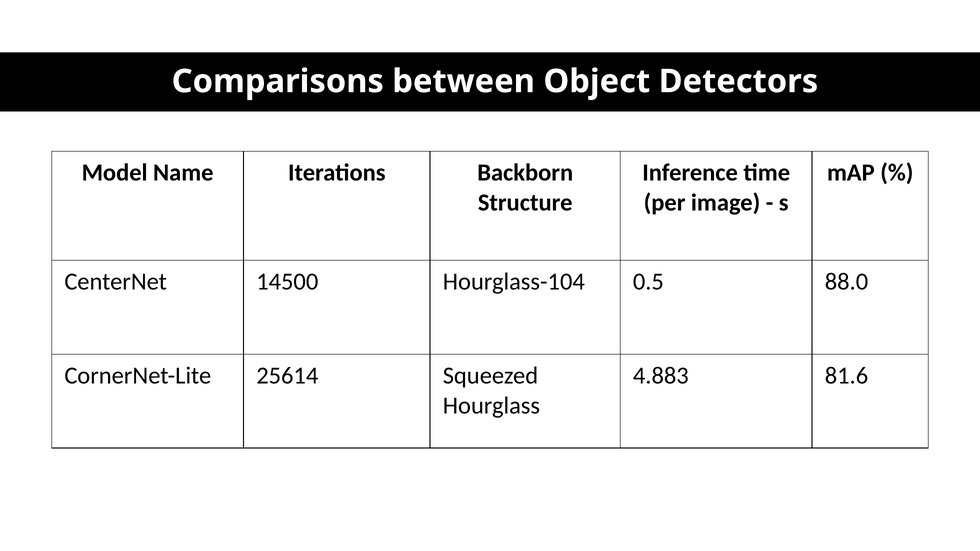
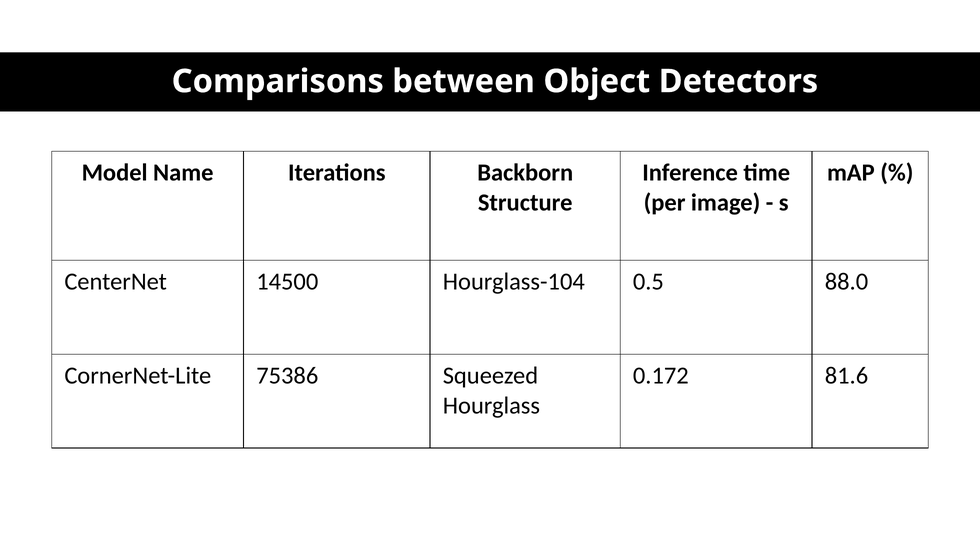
25614: 25614 -> 75386
4.883: 4.883 -> 0.172
